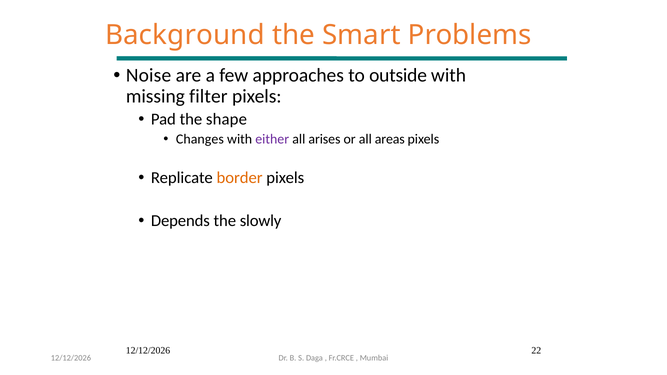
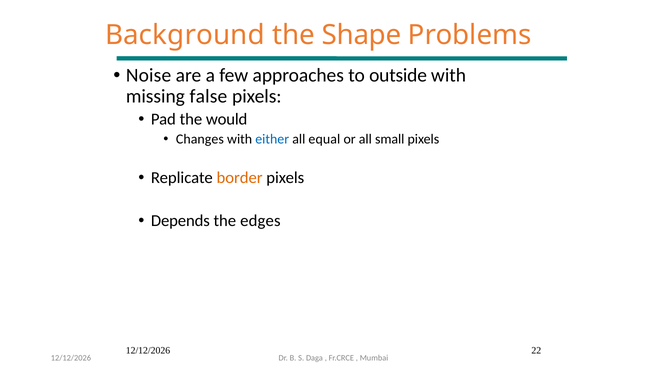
Smart: Smart -> Shape
filter: filter -> false
shape: shape -> would
either colour: purple -> blue
arises: arises -> equal
areas: areas -> small
slowly: slowly -> edges
